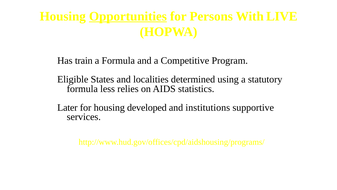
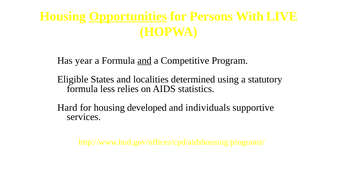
train: train -> year
and at (144, 60) underline: none -> present
Later: Later -> Hard
institutions: institutions -> individuals
